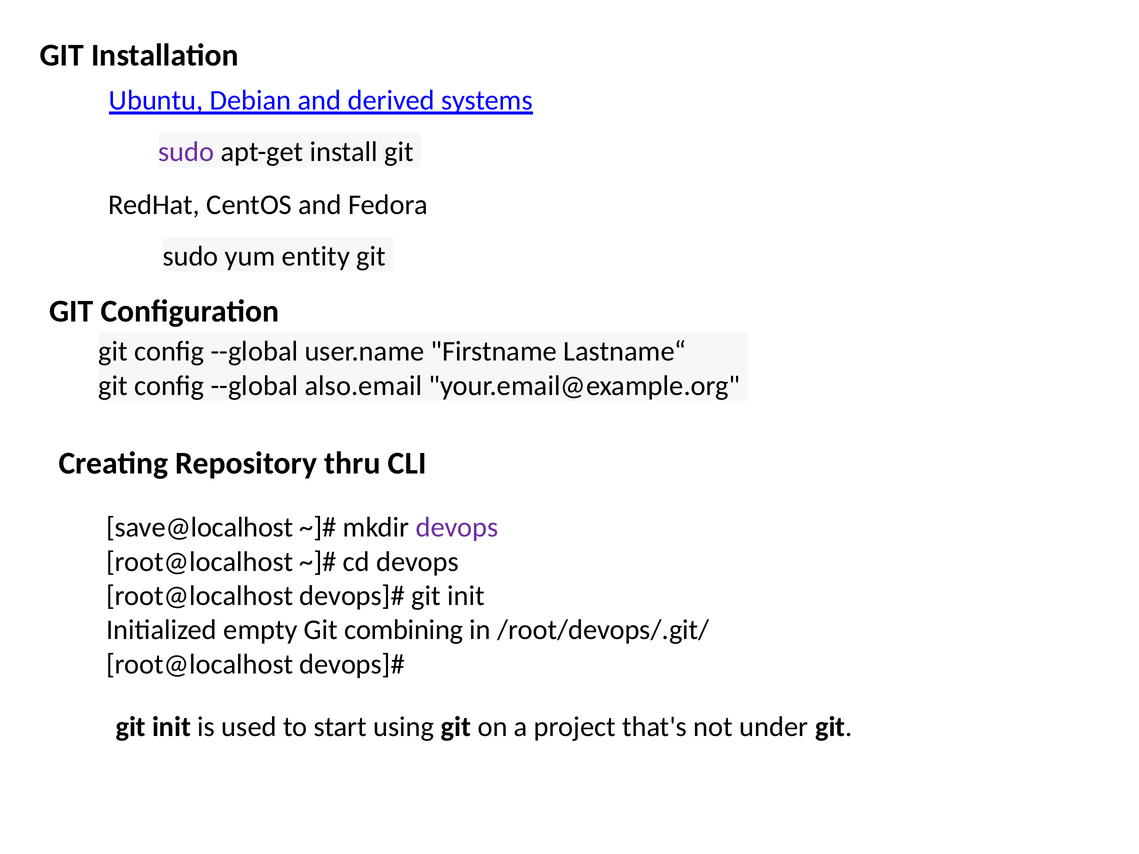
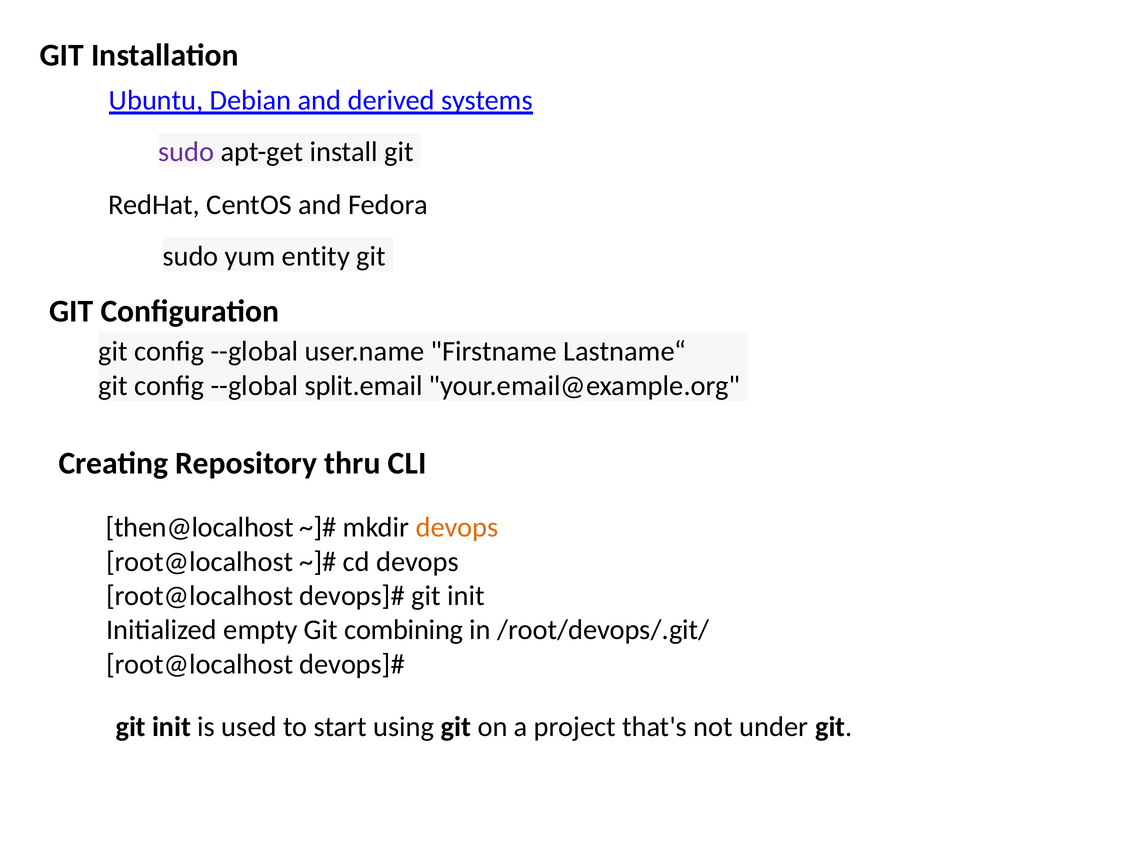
also.email: also.email -> split.email
save@localhost: save@localhost -> then@localhost
devops at (457, 528) colour: purple -> orange
